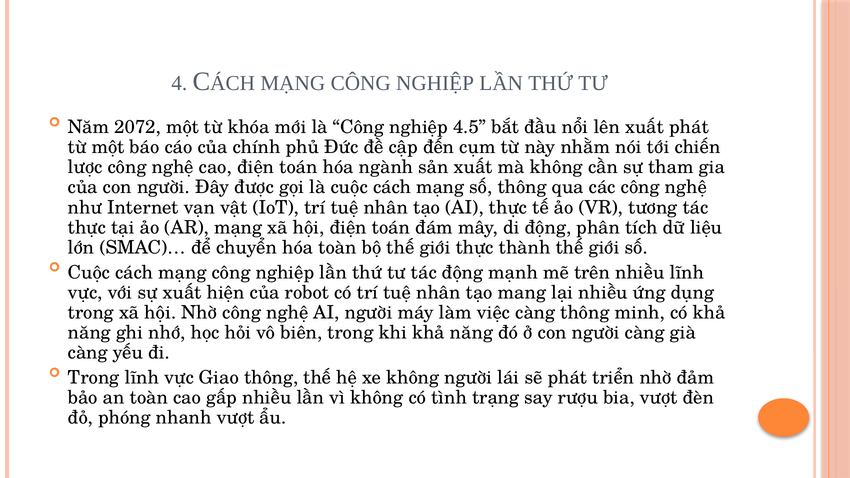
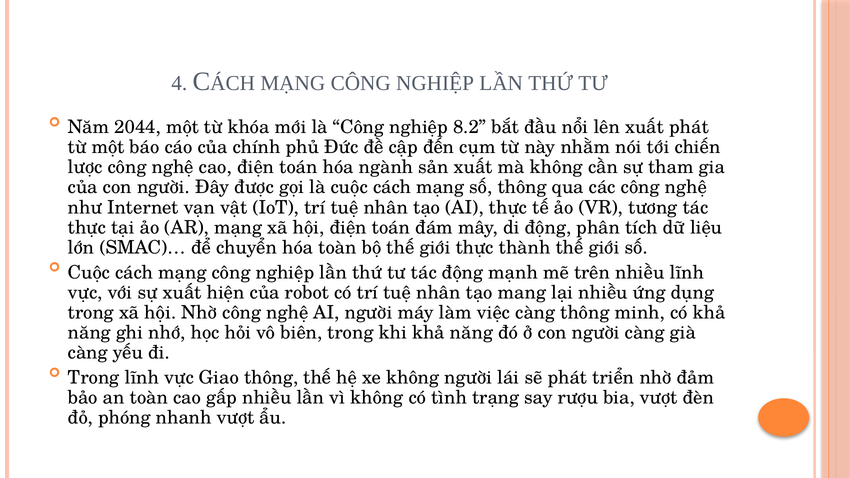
2072: 2072 -> 2044
4.5: 4.5 -> 8.2
